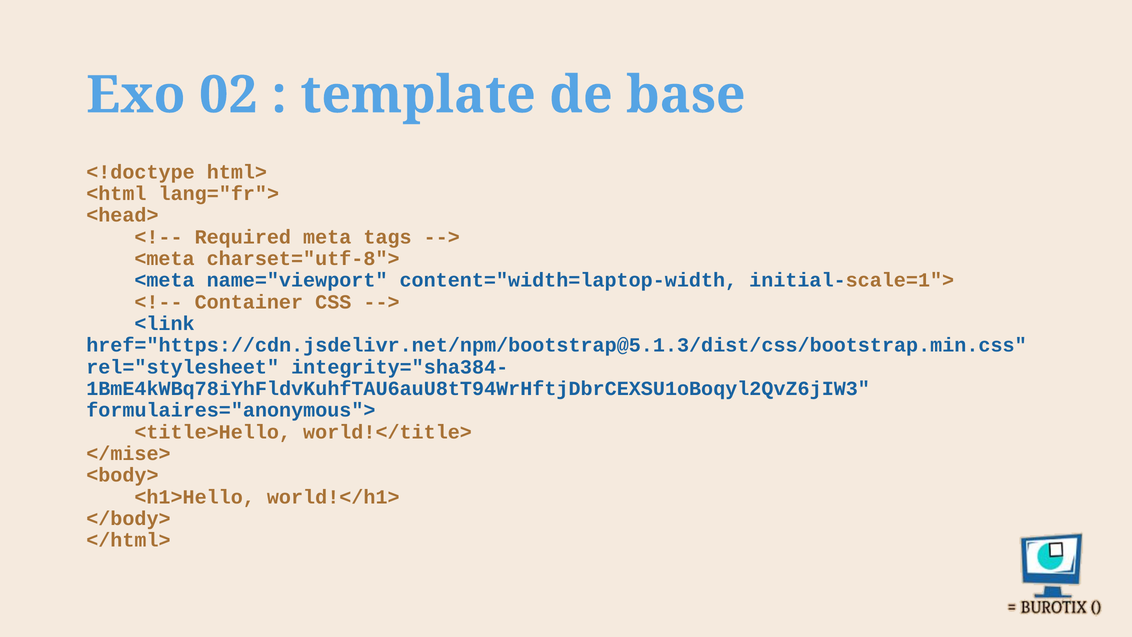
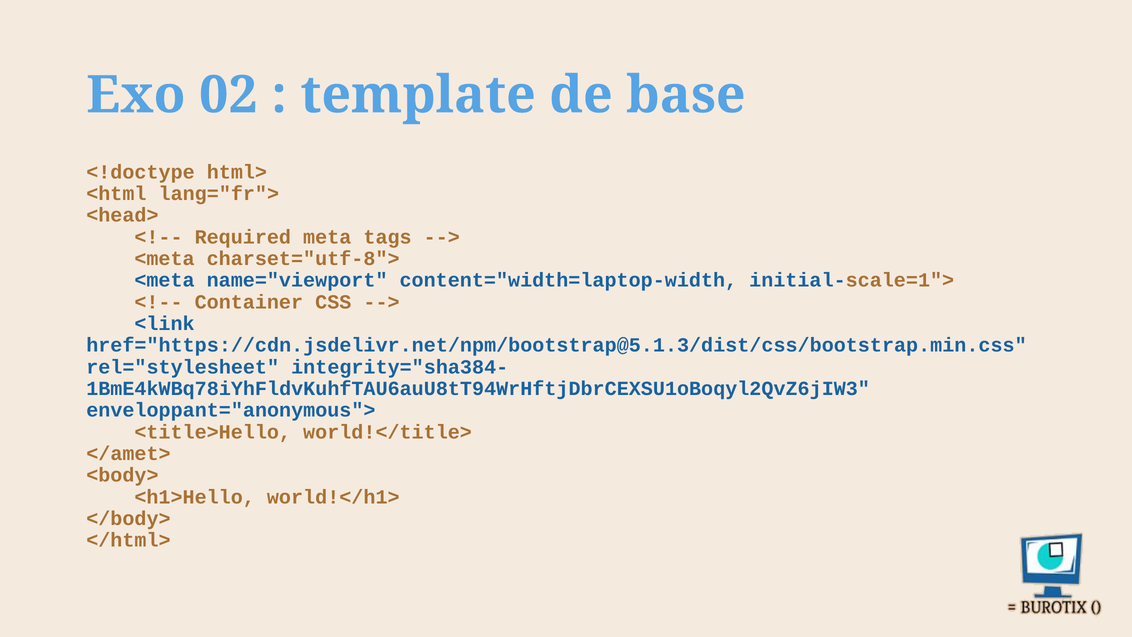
formulaires="anonymous">: formulaires="anonymous"> -> enveloppant="anonymous">
</mise>: </mise> -> </amet>
